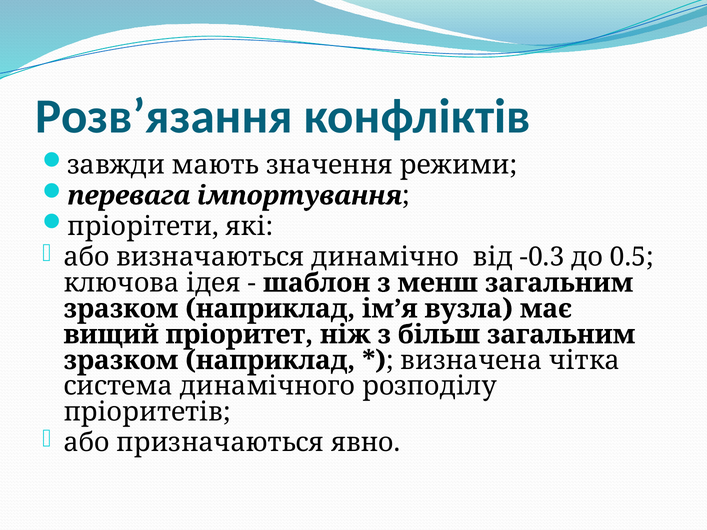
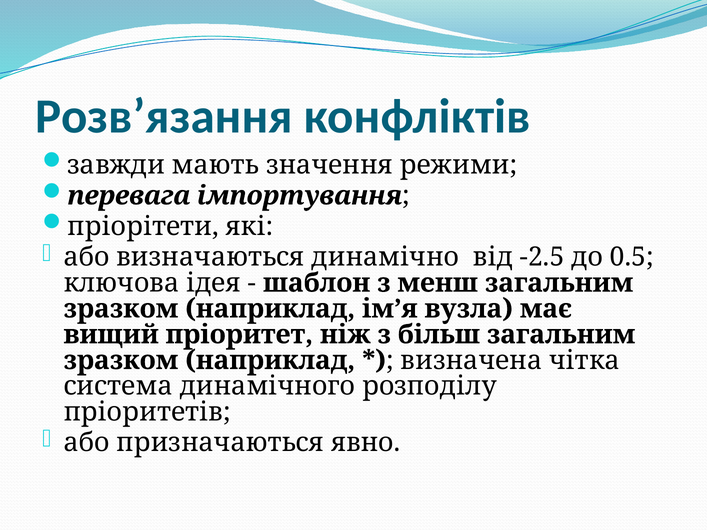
-0.3: -0.3 -> -2.5
